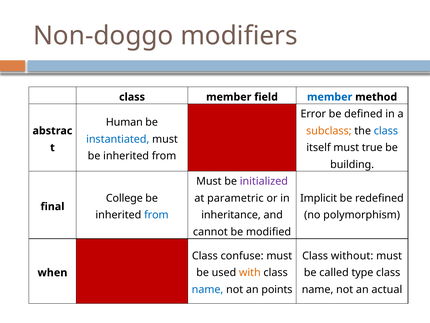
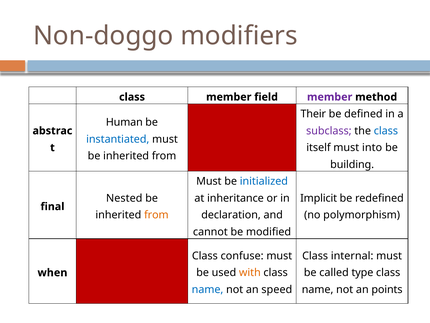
member at (330, 97) colour: blue -> purple
Error: Error -> Their
subclass colour: orange -> purple
true: true -> into
initialized colour: purple -> blue
College: College -> Nested
parametric: parametric -> inheritance
from at (156, 215) colour: blue -> orange
inheritance: inheritance -> declaration
without: without -> internal
points: points -> speed
actual: actual -> points
